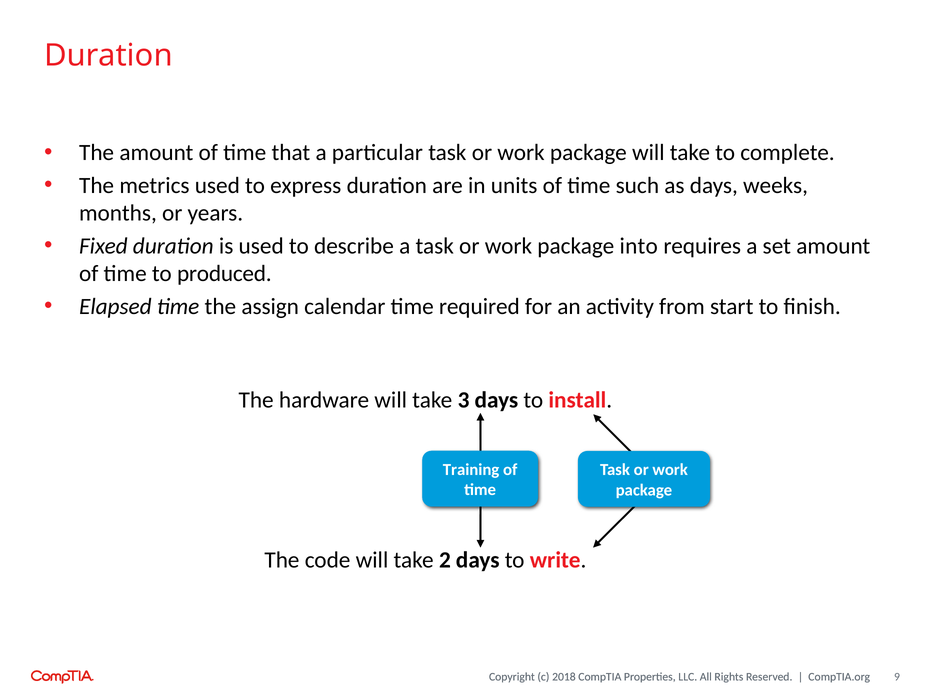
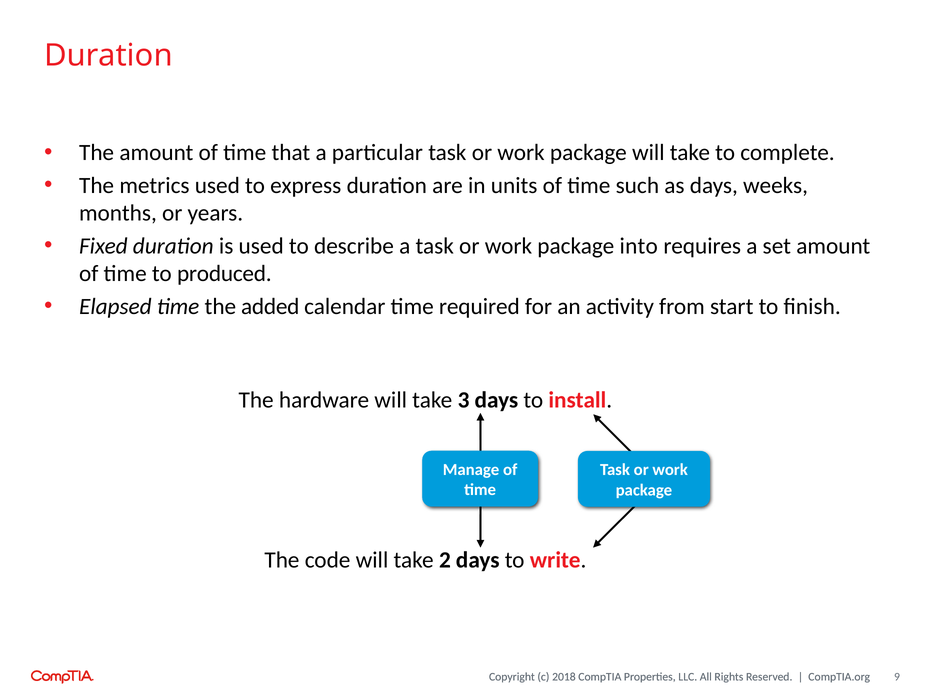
assign: assign -> added
Training: Training -> Manage
